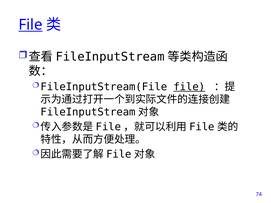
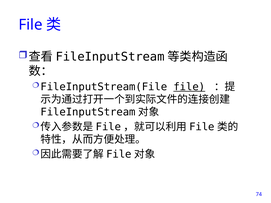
File at (31, 25) underline: present -> none
